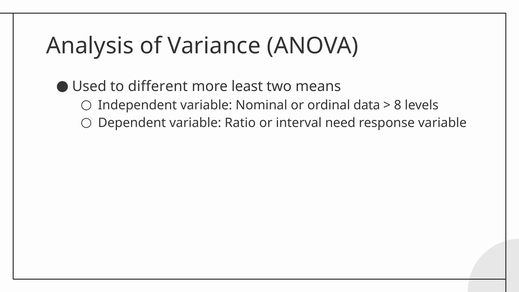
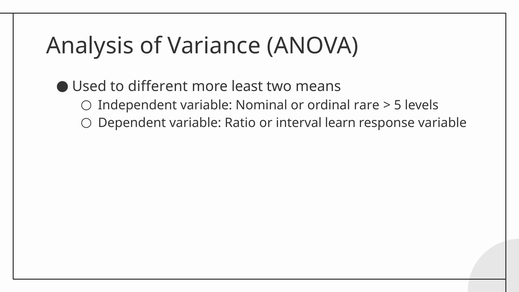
data: data -> rare
8: 8 -> 5
need: need -> learn
